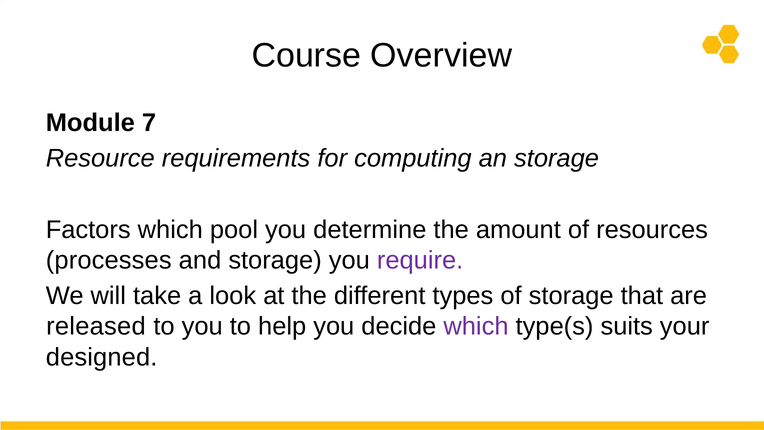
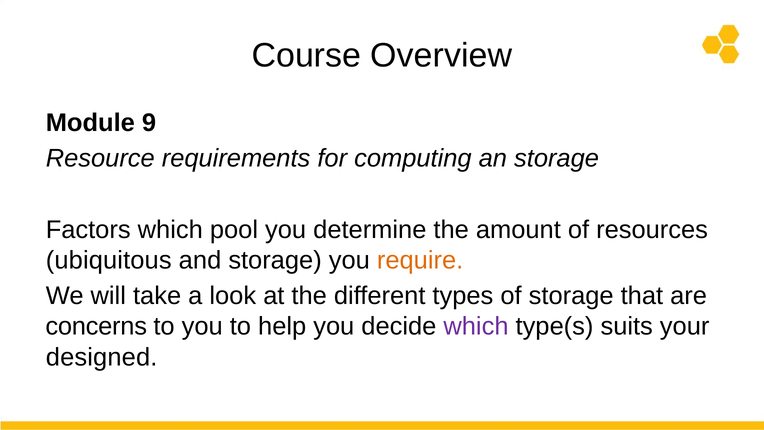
7: 7 -> 9
processes: processes -> ubiquitous
require colour: purple -> orange
released: released -> concerns
